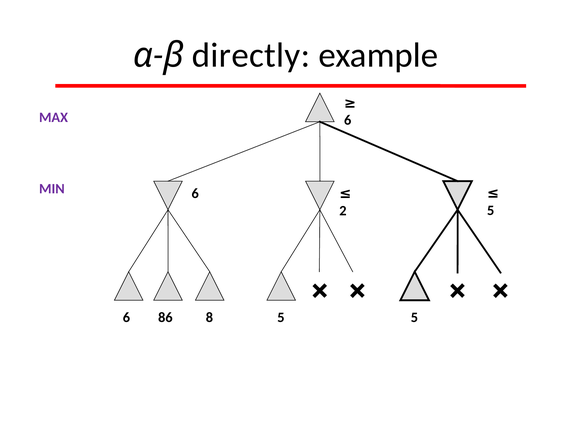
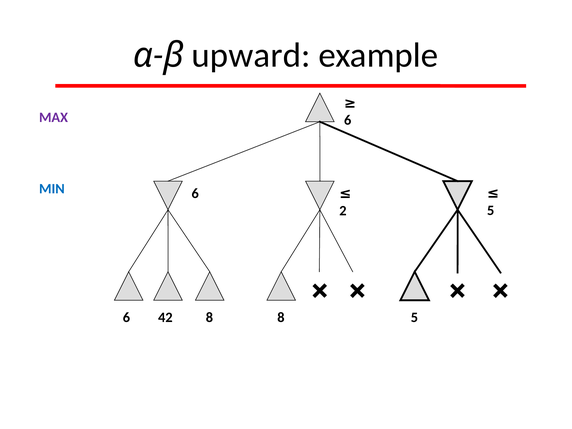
directly: directly -> upward
MIN colour: purple -> blue
86: 86 -> 42
8 5: 5 -> 8
